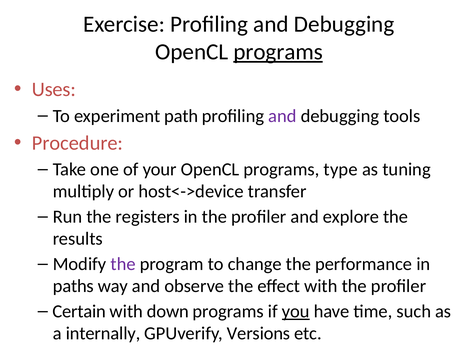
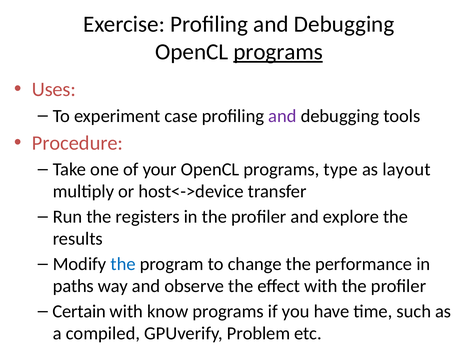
path: path -> case
tuning: tuning -> layout
the at (123, 264) colour: purple -> blue
down: down -> know
you underline: present -> none
internally: internally -> compiled
Versions: Versions -> Problem
